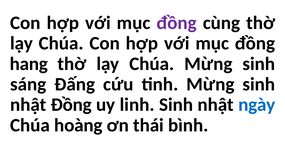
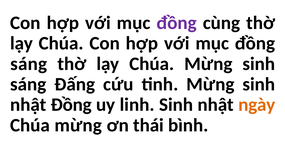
hang at (29, 64): hang -> sáng
ngày colour: blue -> orange
hoàng at (78, 125): hoàng -> mừng
